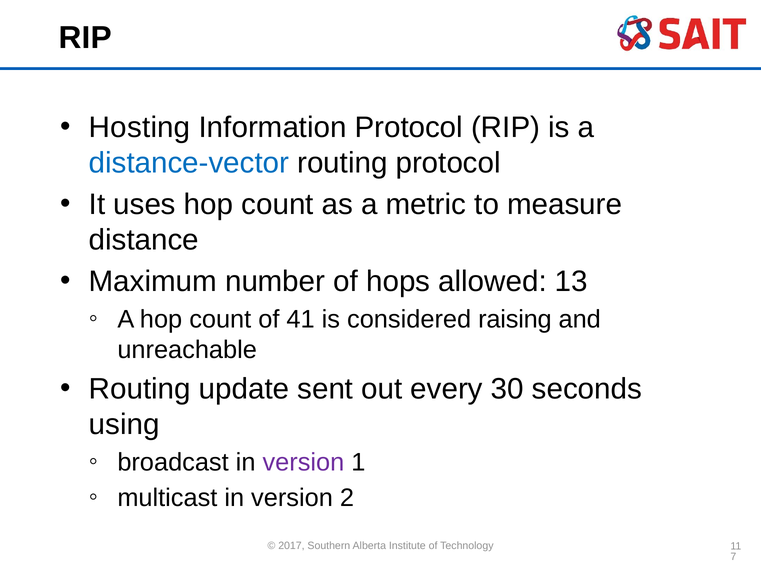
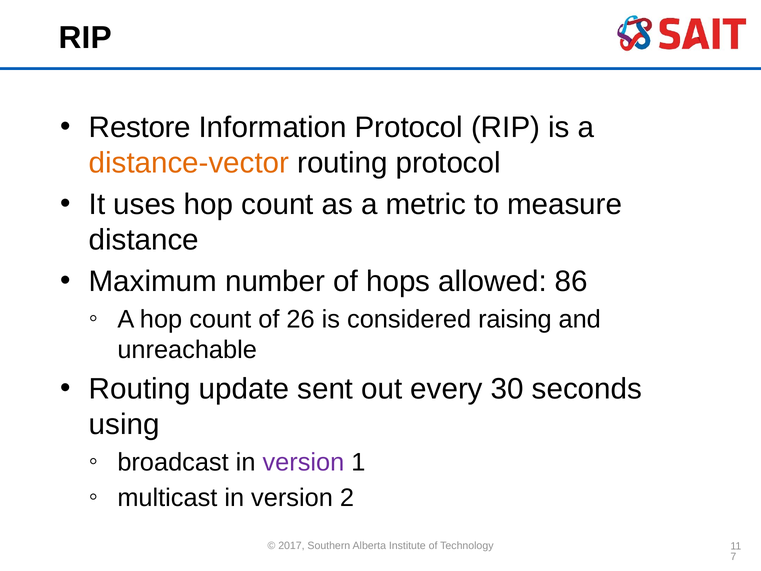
Hosting: Hosting -> Restore
distance-vector colour: blue -> orange
13: 13 -> 86
41: 41 -> 26
